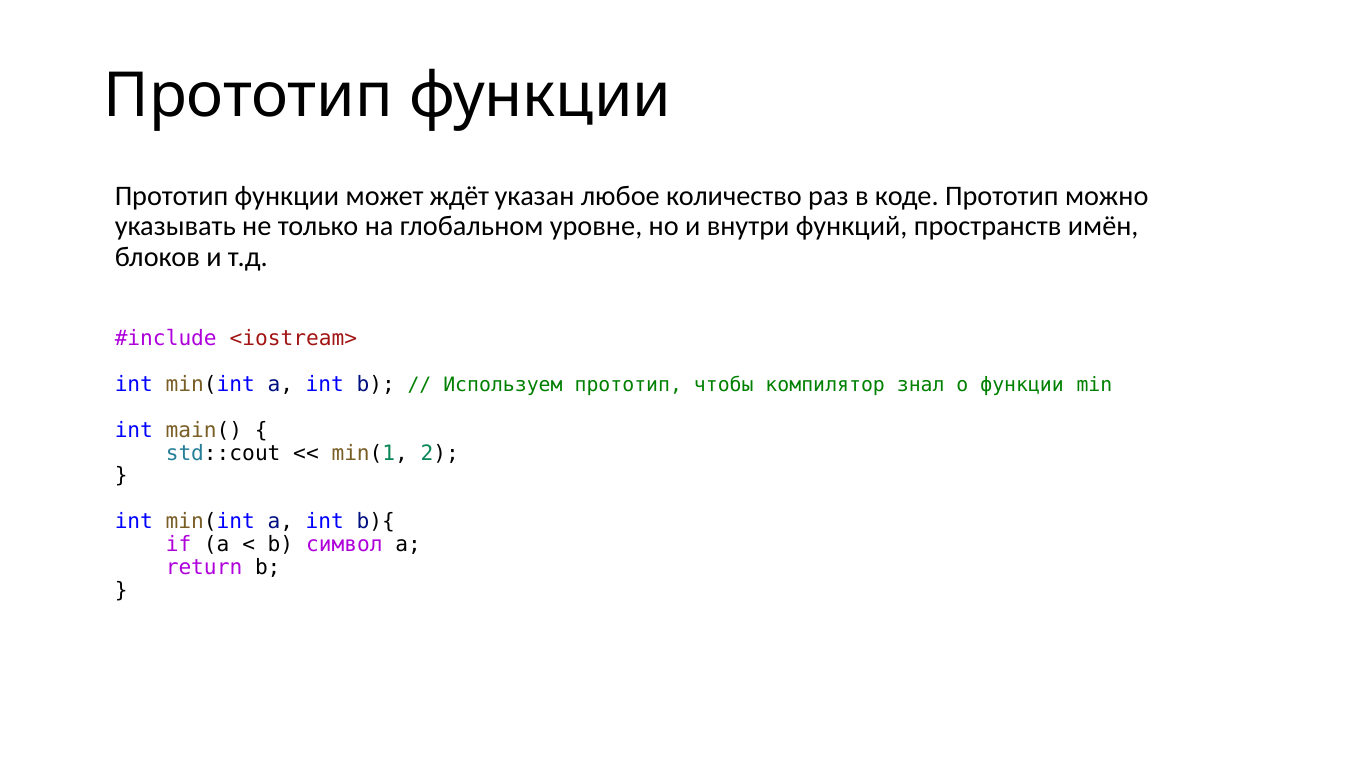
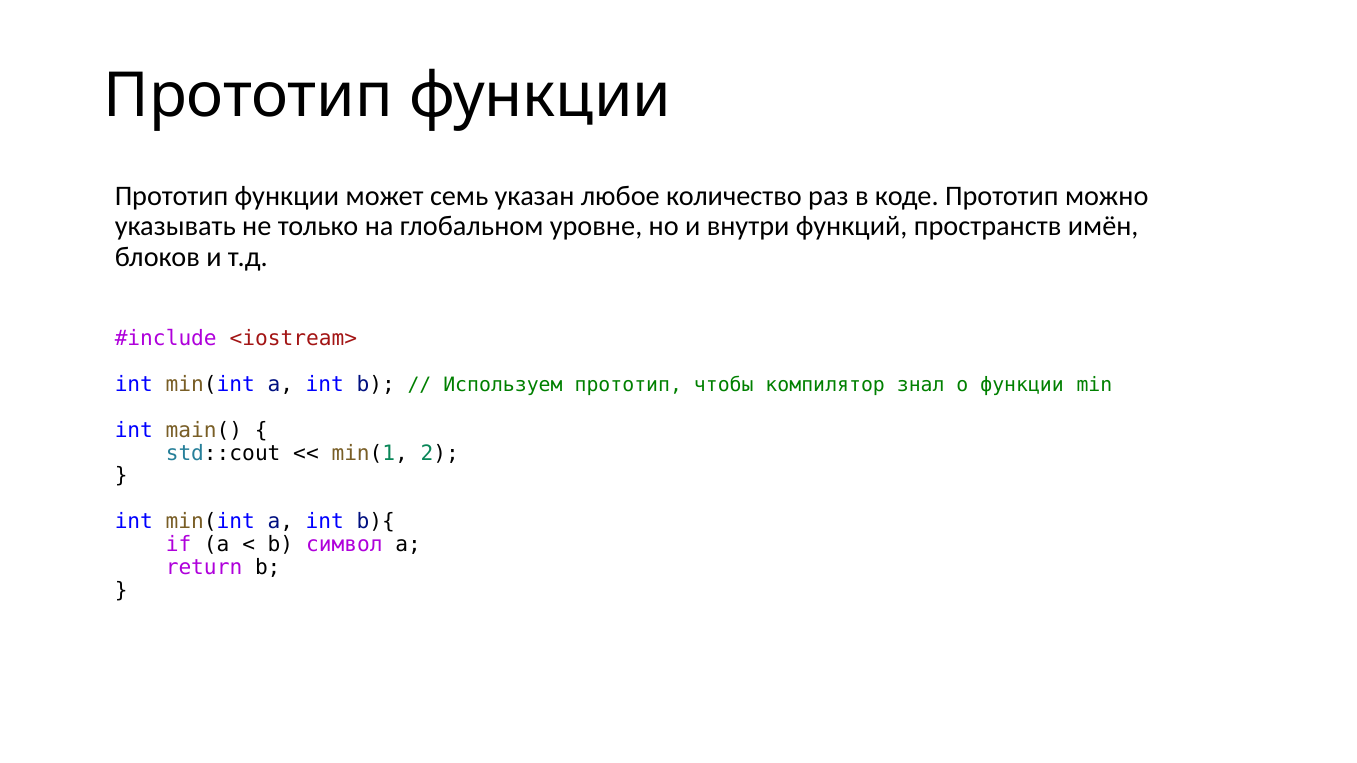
ждёт: ждёт -> семь
